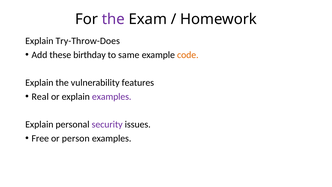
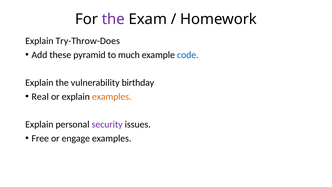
birthday: birthday -> pyramid
same: same -> much
code colour: orange -> blue
features: features -> birthday
examples at (112, 96) colour: purple -> orange
person: person -> engage
